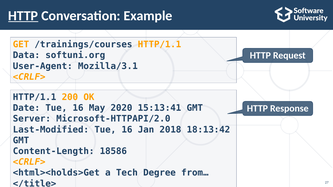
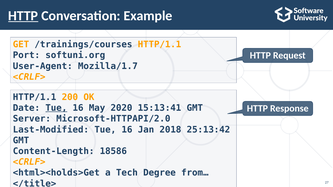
Data: Data -> Port
Mozilla/3.1: Mozilla/3.1 -> Mozilla/1.7
Tue at (56, 108) underline: none -> present
18:13:42: 18:13:42 -> 25:13:42
